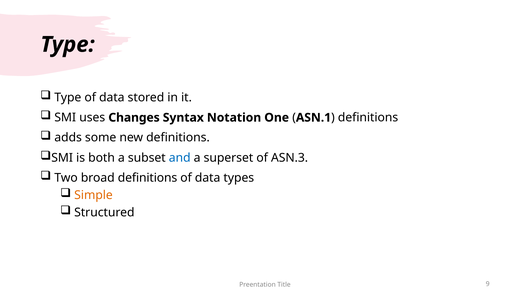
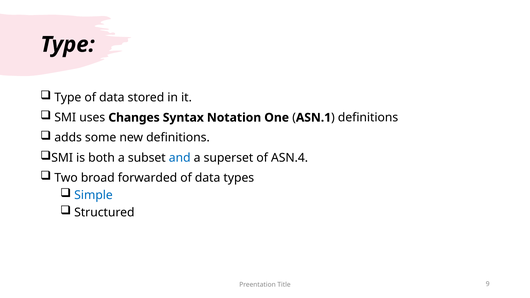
ASN.3: ASN.3 -> ASN.4
broad definitions: definitions -> forwarded
Simple colour: orange -> blue
